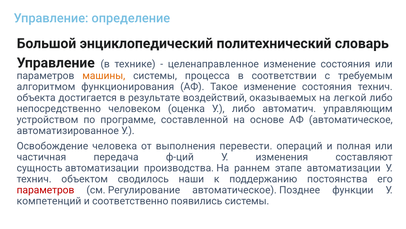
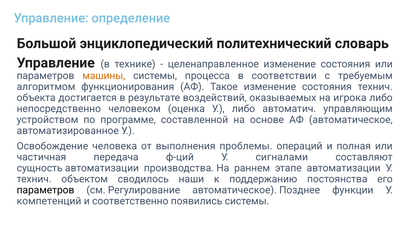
легкой: легкой -> игрока
перевести: перевести -> проблемы
изменения: изменения -> сигналами
параметров at (46, 190) colour: red -> black
